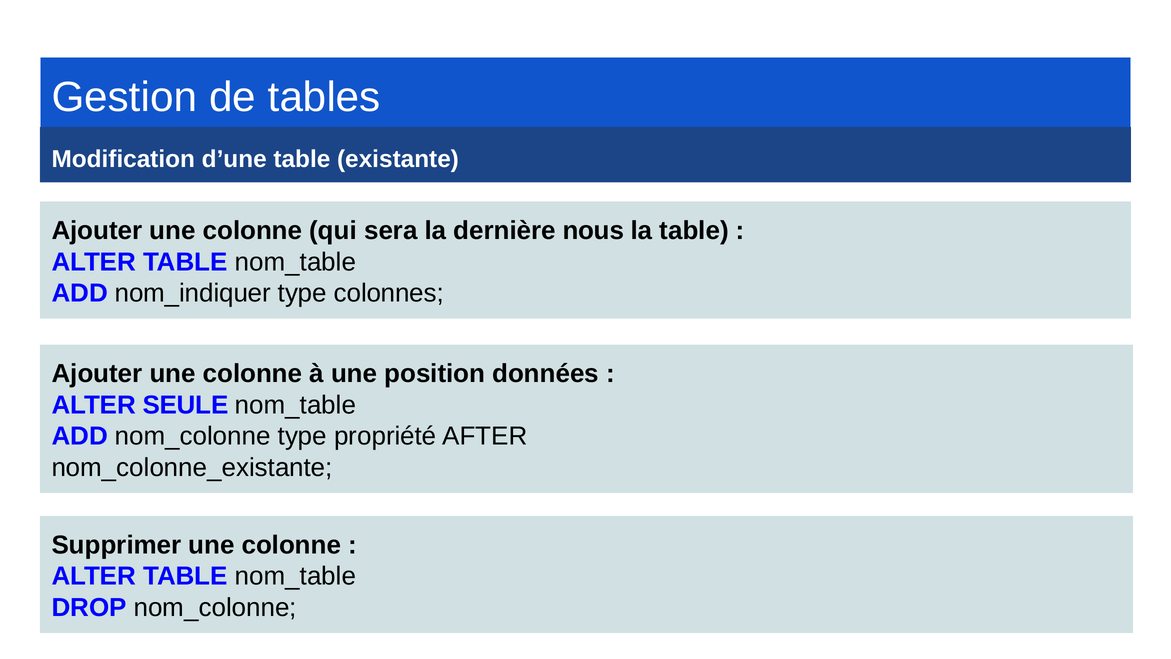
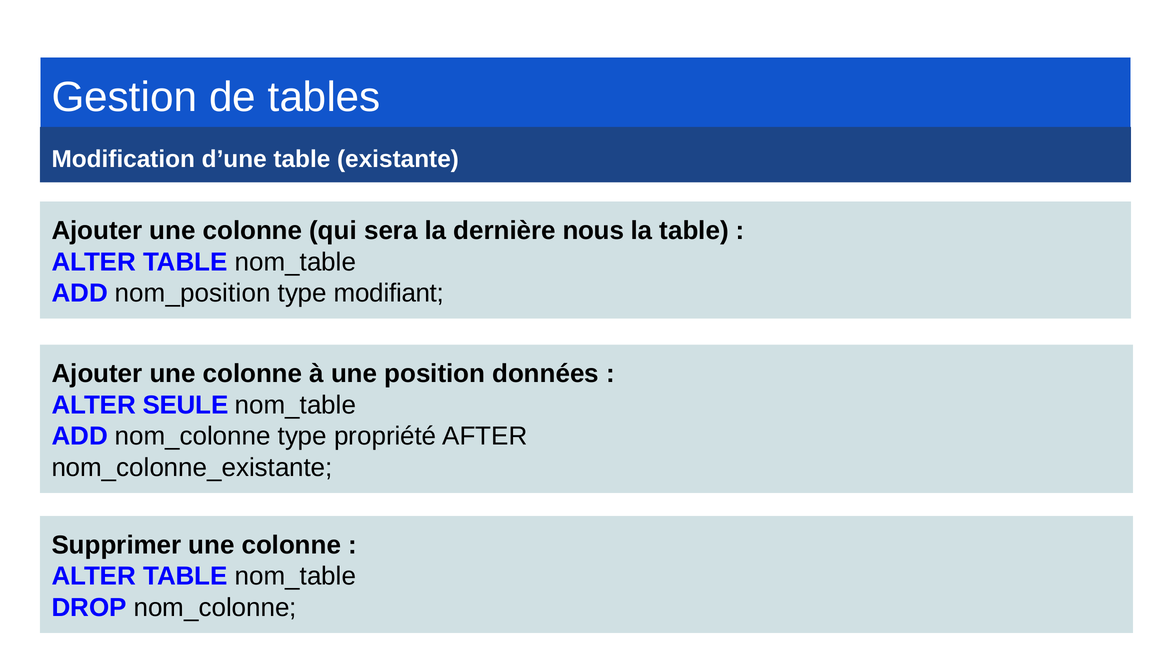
nom_indiquer: nom_indiquer -> nom_position
colonnes: colonnes -> modifiant
